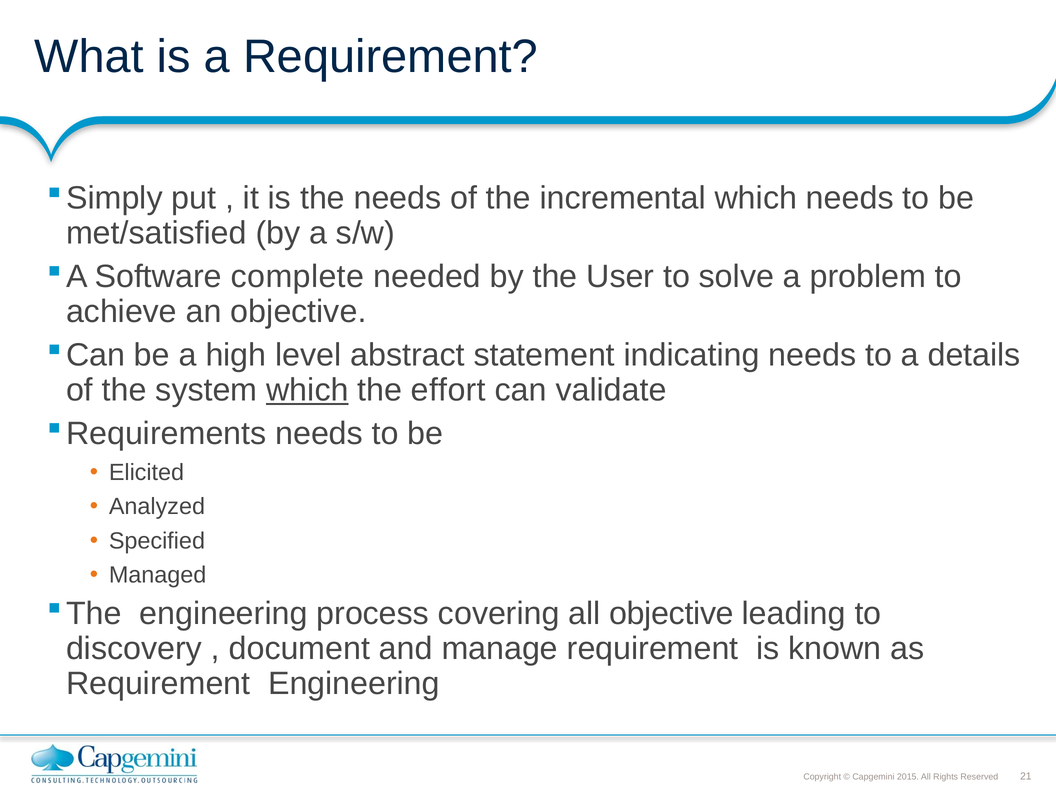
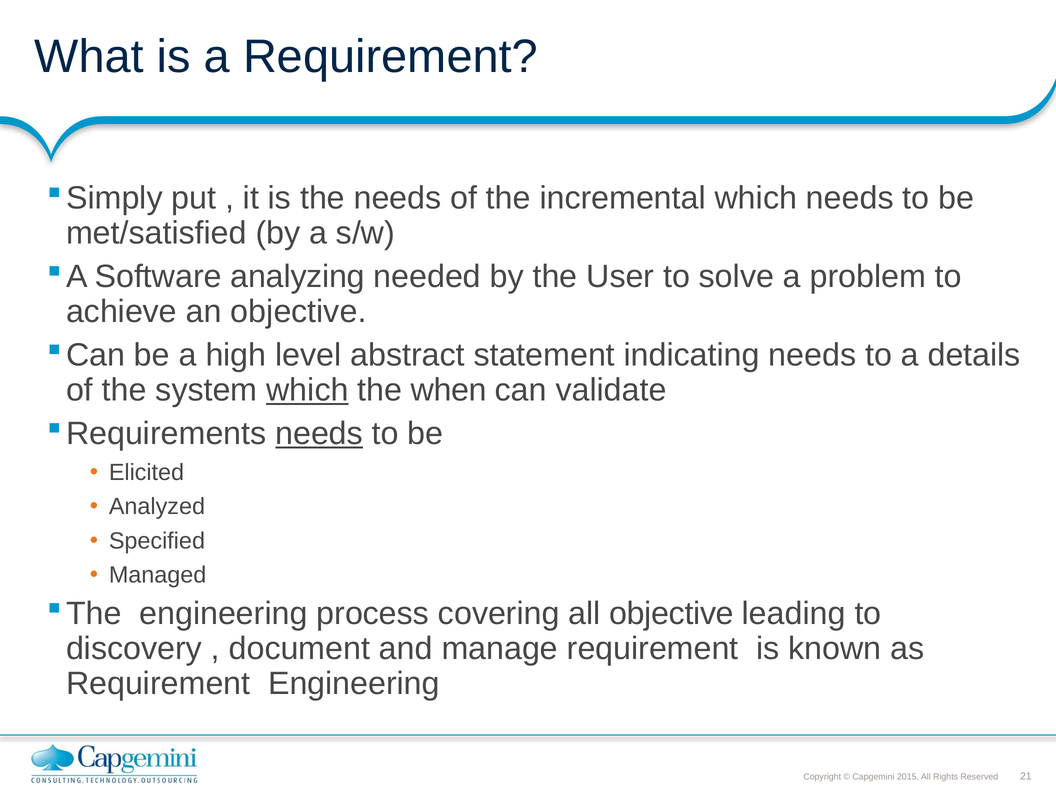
complete: complete -> analyzing
effort: effort -> when
needs at (319, 434) underline: none -> present
